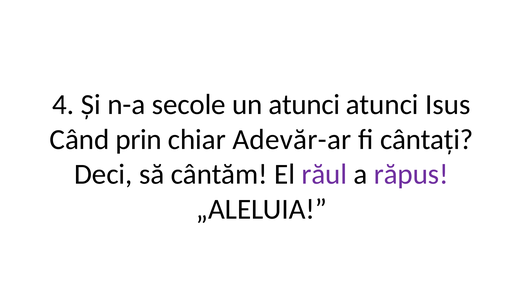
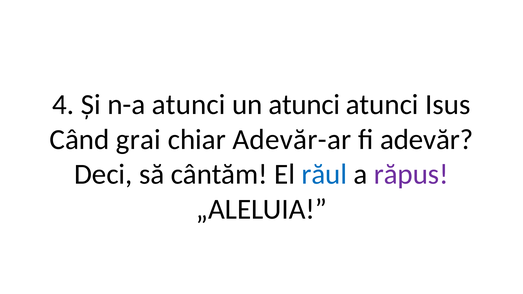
n-a secole: secole -> atunci
prin: prin -> grai
cântați: cântați -> adevăr
răul colour: purple -> blue
